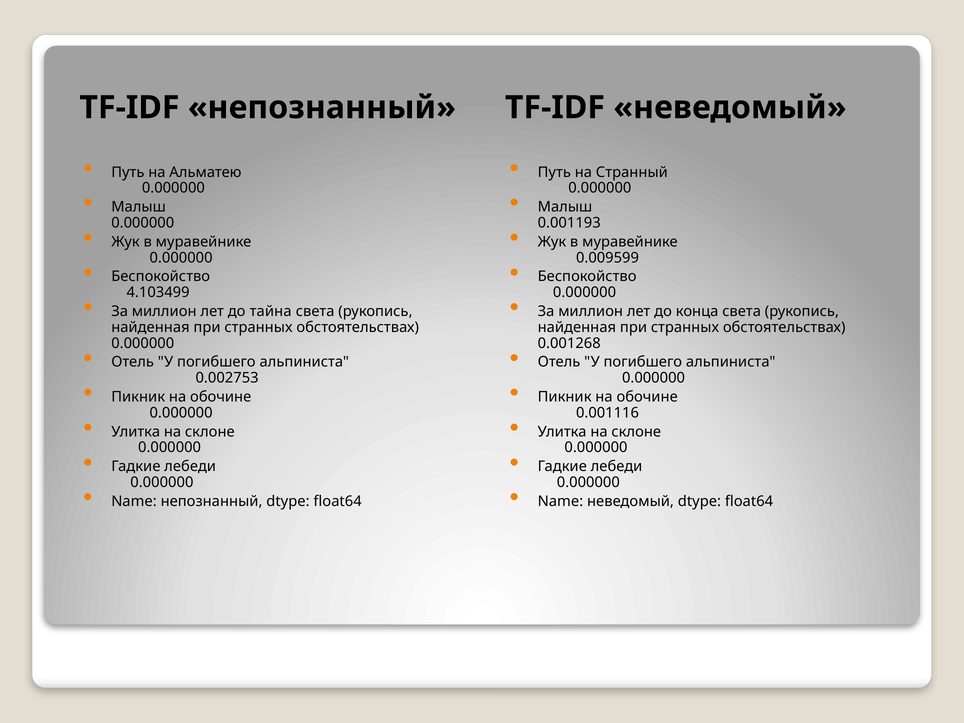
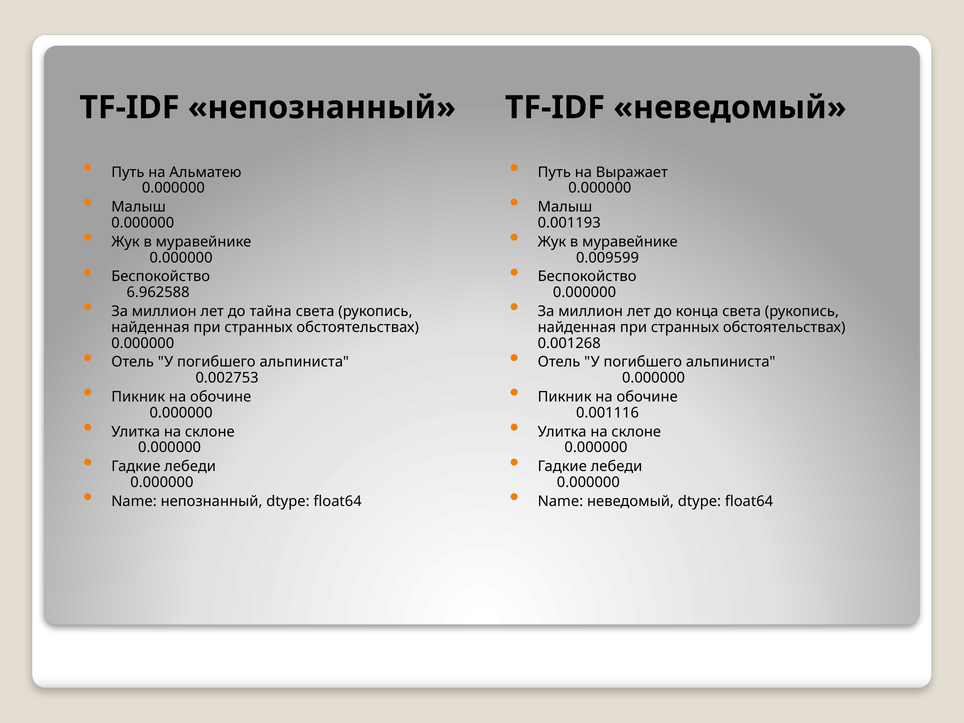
Странный: Странный -> Выражает
4.103499: 4.103499 -> 6.962588
